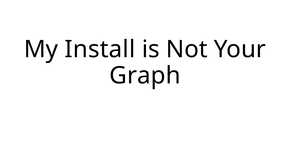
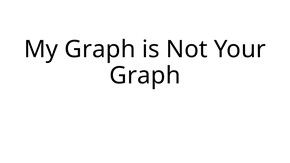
My Install: Install -> Graph
